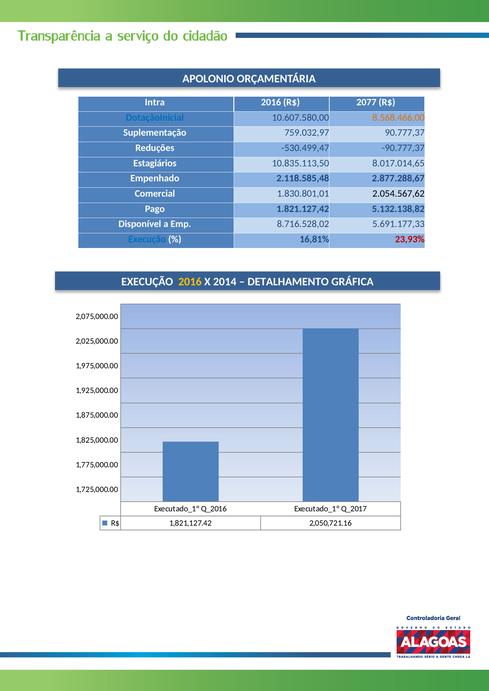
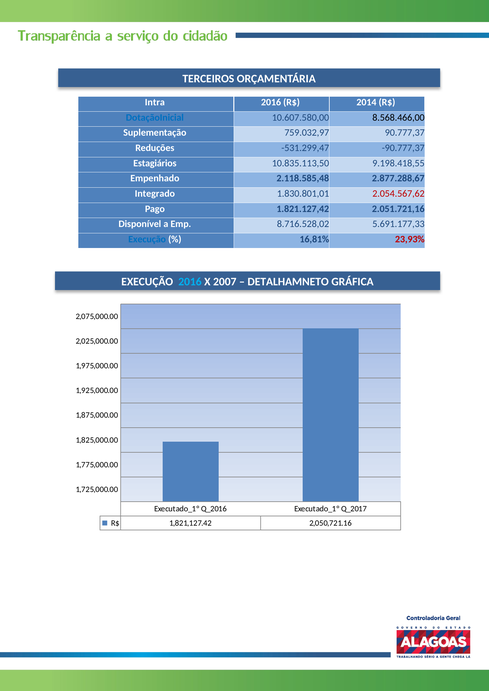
APOLONIO: APOLONIO -> TERCEIROS
2077: 2077 -> 2014
8.568.466,00 colour: orange -> black
-530.499,47: -530.499,47 -> -531.299,47
8.017.014,65: 8.017.014,65 -> 9.198.418,55
Comercial: Comercial -> Integrado
2.054.567,62 colour: black -> red
5.132.138,82: 5.132.138,82 -> 2.051.721,16
2016 at (190, 282) colour: yellow -> light blue
2014: 2014 -> 2007
DETALHAMENTO: DETALHAMENTO -> DETALHAMNETO
